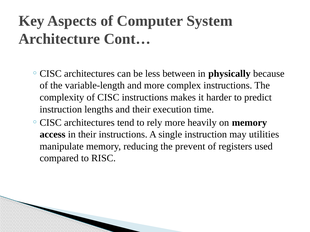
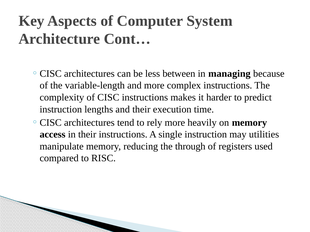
physically: physically -> managing
prevent: prevent -> through
